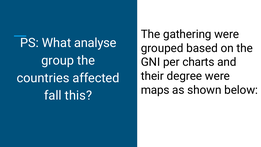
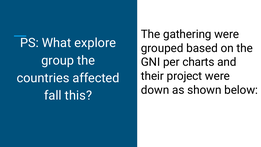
analyse: analyse -> explore
degree: degree -> project
maps: maps -> down
